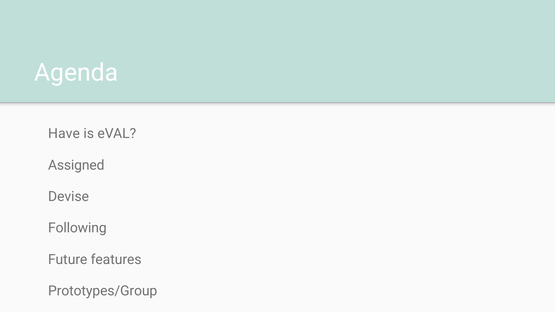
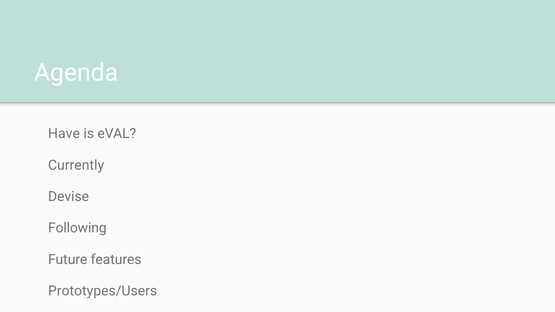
Assigned: Assigned -> Currently
Prototypes/Group: Prototypes/Group -> Prototypes/Users
